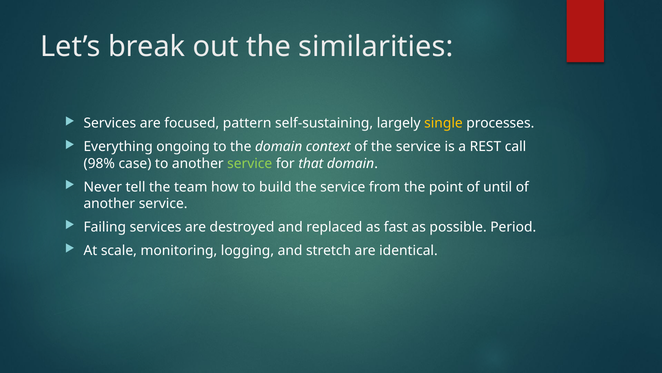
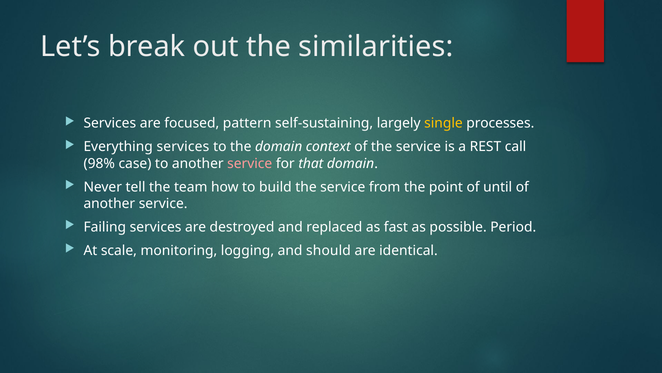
Everything ongoing: ongoing -> services
service at (250, 163) colour: light green -> pink
stretch: stretch -> should
